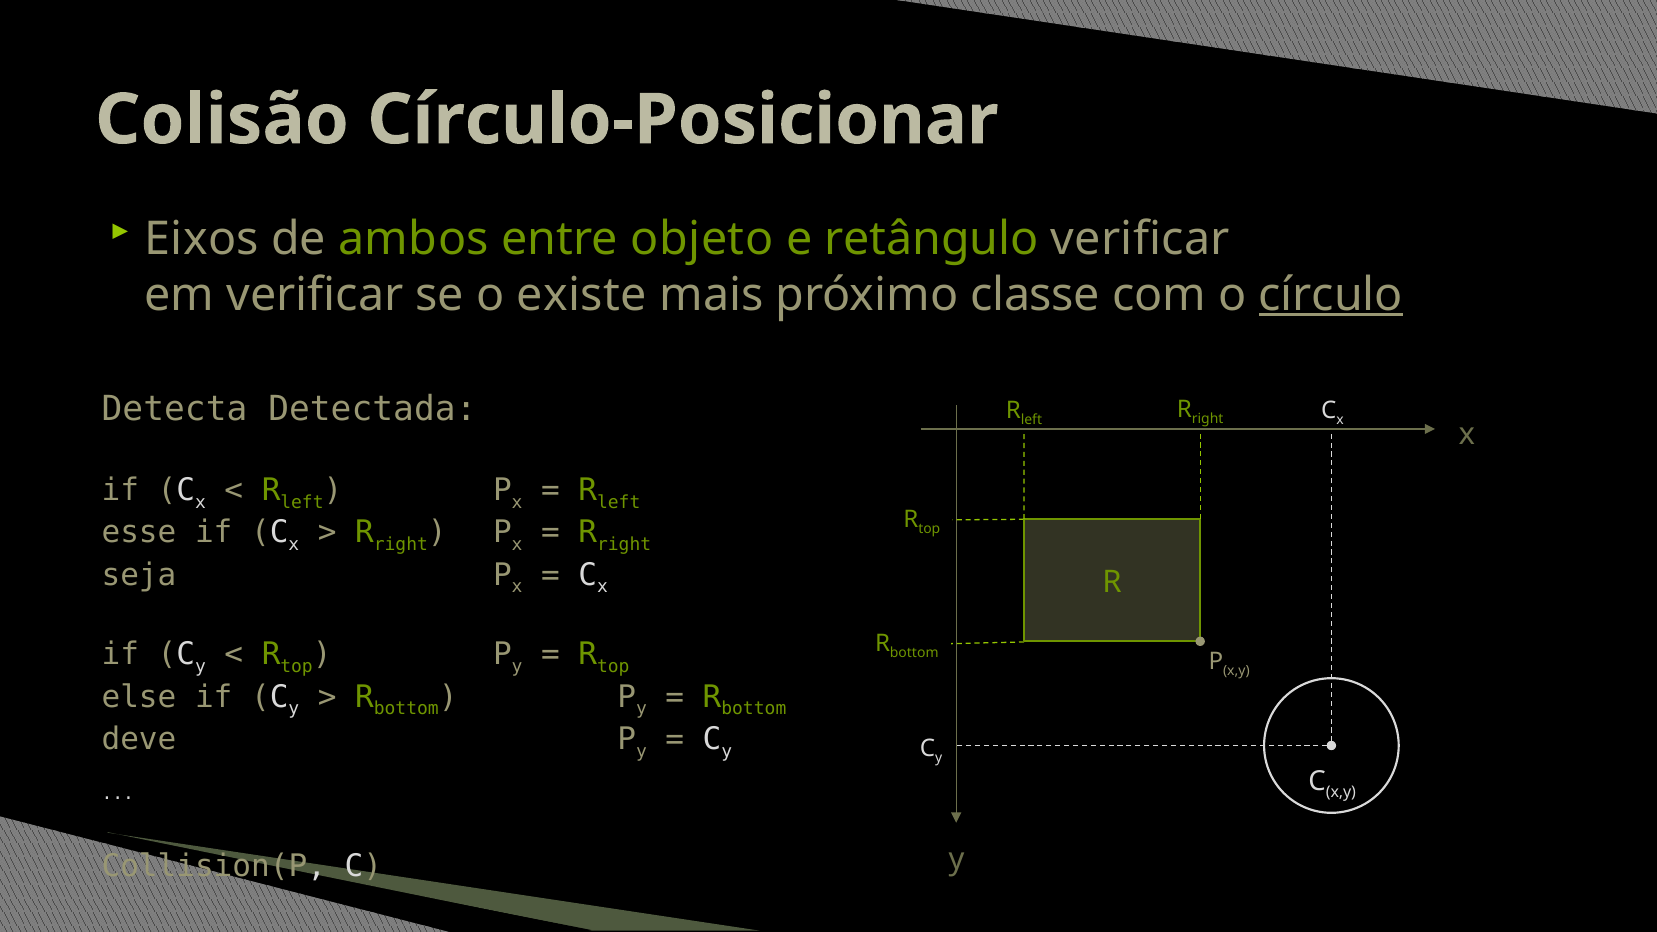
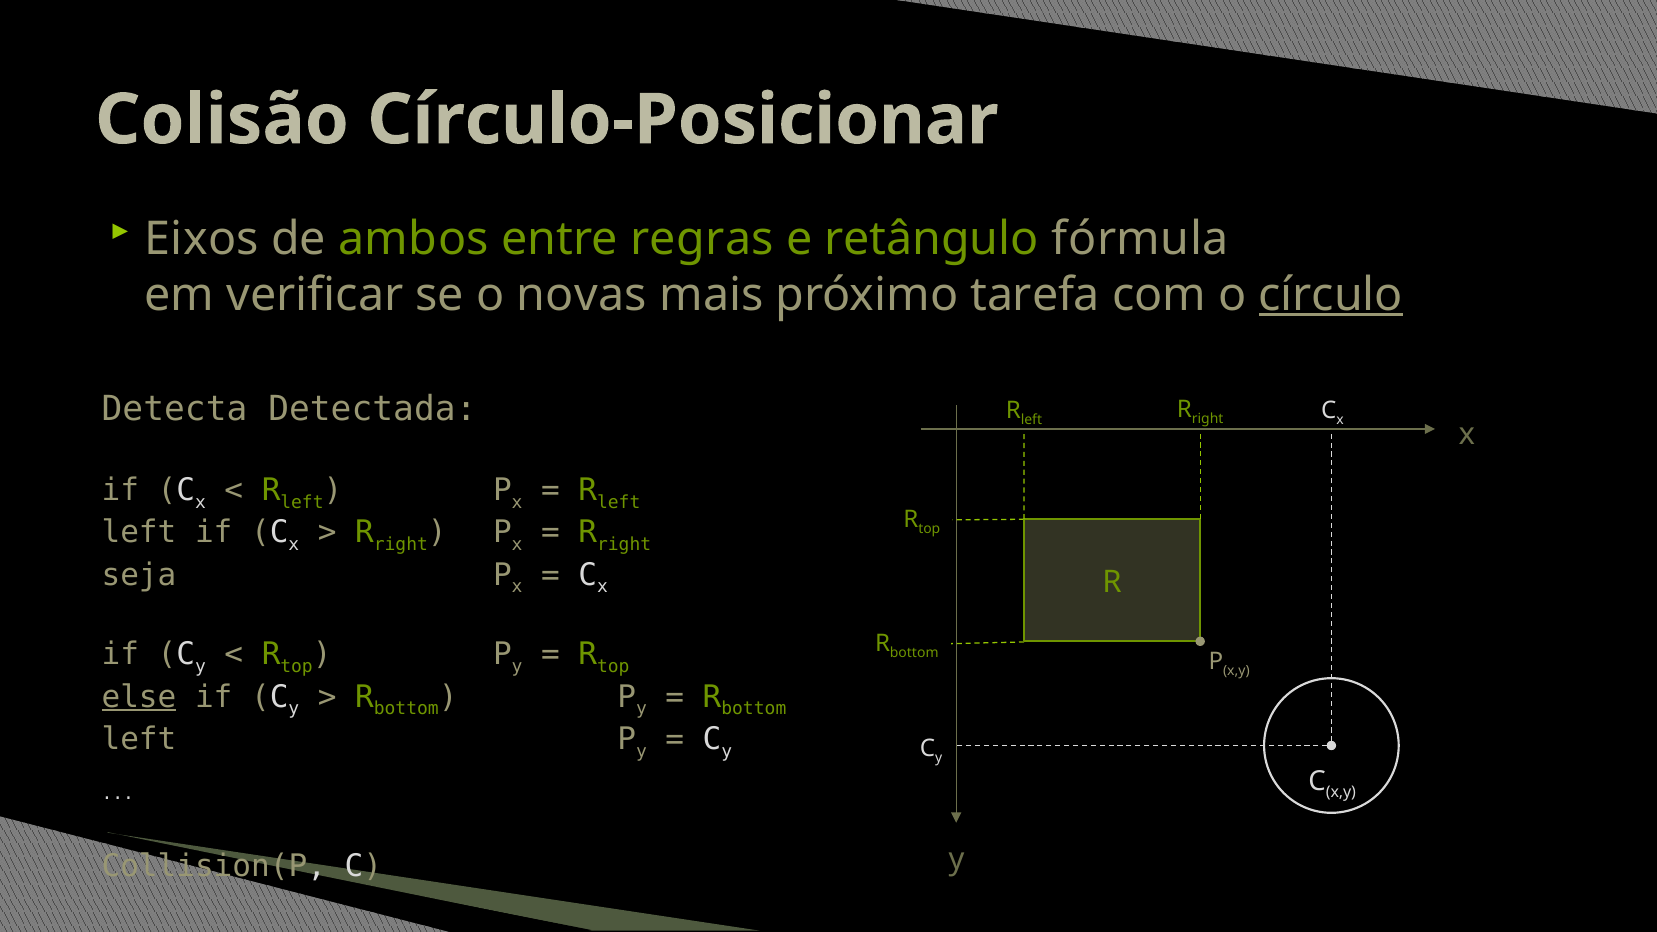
objeto: objeto -> regras
retângulo verificar: verificar -> fórmula
existe: existe -> novas
classe: classe -> tarefa
esse at (139, 533): esse -> left
else underline: none -> present
deve at (139, 739): deve -> left
